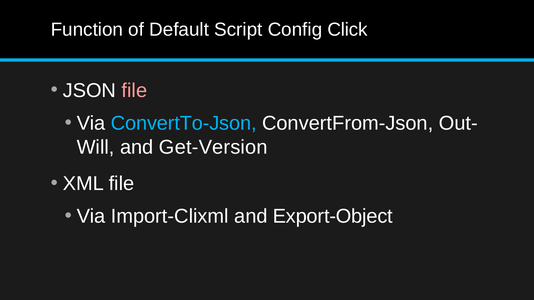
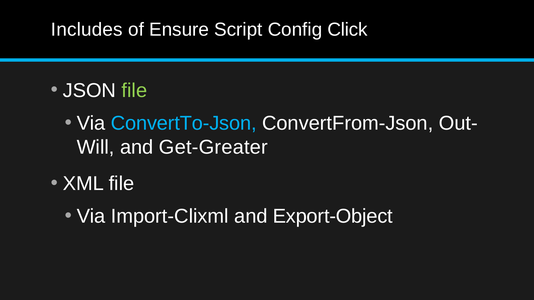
Function: Function -> Includes
Default: Default -> Ensure
file at (134, 91) colour: pink -> light green
Get-Version: Get-Version -> Get-Greater
